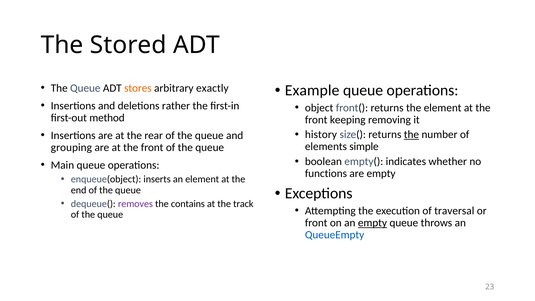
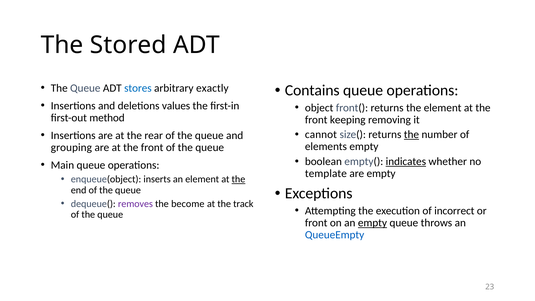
stores colour: orange -> blue
Example: Example -> Contains
rather: rather -> values
history: history -> cannot
elements simple: simple -> empty
indicates underline: none -> present
functions: functions -> template
the at (238, 179) underline: none -> present
contains: contains -> become
traversal: traversal -> incorrect
